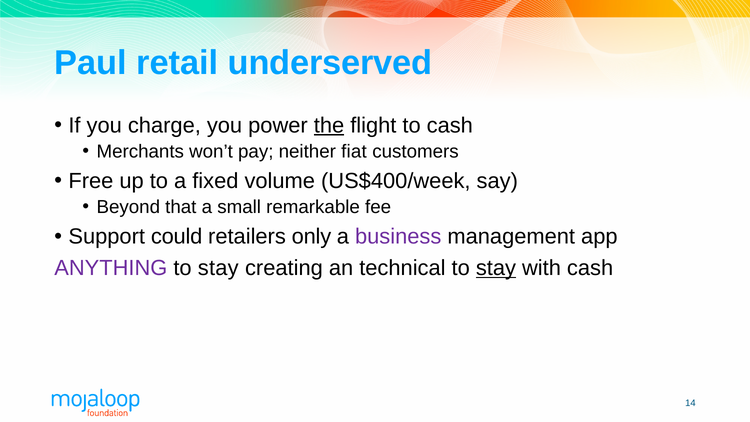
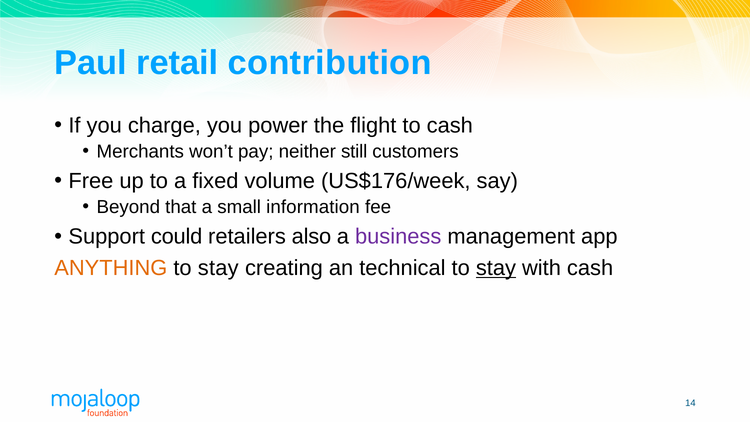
underserved: underserved -> contribution
the underline: present -> none
fiat: fiat -> still
US$400/week: US$400/week -> US$176/week
remarkable: remarkable -> information
only: only -> also
ANYTHING colour: purple -> orange
